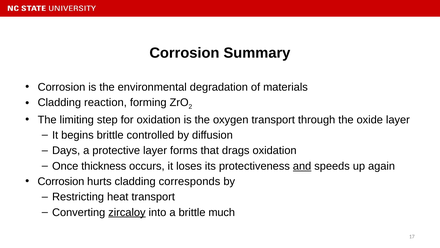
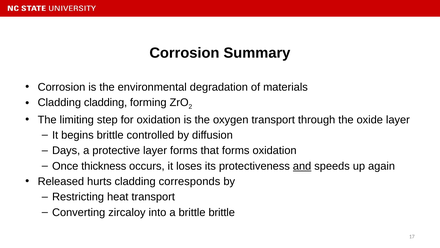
Cladding reaction: reaction -> cladding
that drags: drags -> forms
Corrosion at (61, 181): Corrosion -> Released
zircaloy underline: present -> none
brittle much: much -> brittle
